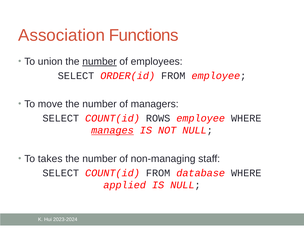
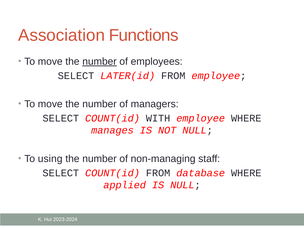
union at (50, 62): union -> move
ORDER(id: ORDER(id -> LATER(id
ROWS: ROWS -> WITH
manages underline: present -> none
takes: takes -> using
